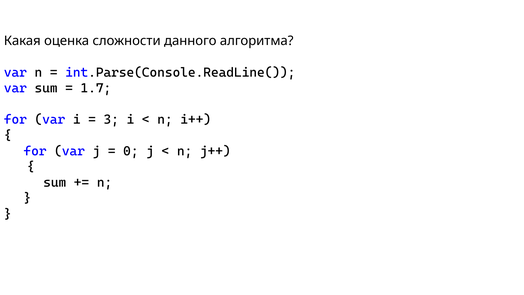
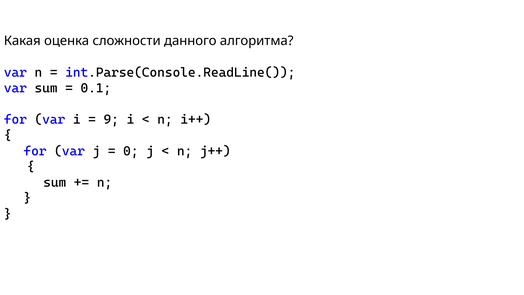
1.7: 1.7 -> 0.1
3: 3 -> 9
